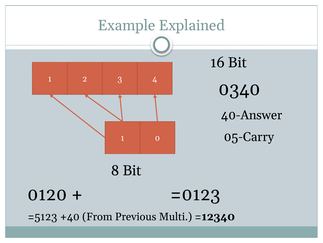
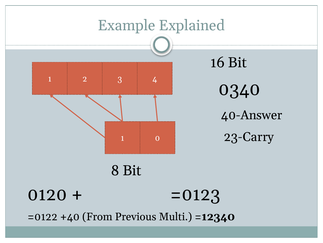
05-Carry: 05-Carry -> 23-Carry
=5123: =5123 -> =0122
